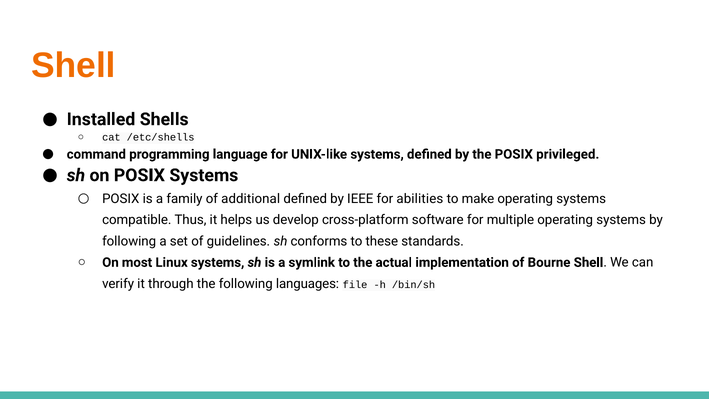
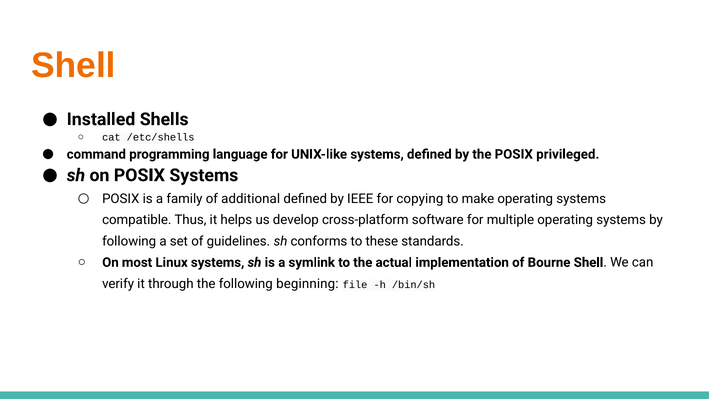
abilities: abilities -> copying
languages: languages -> beginning
